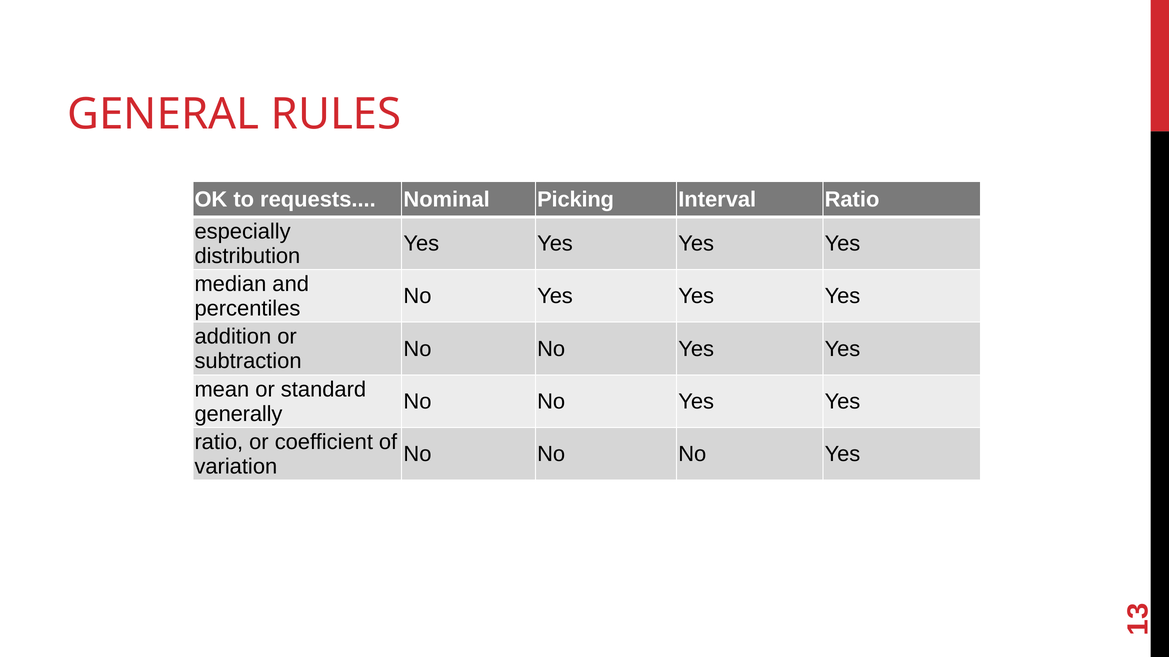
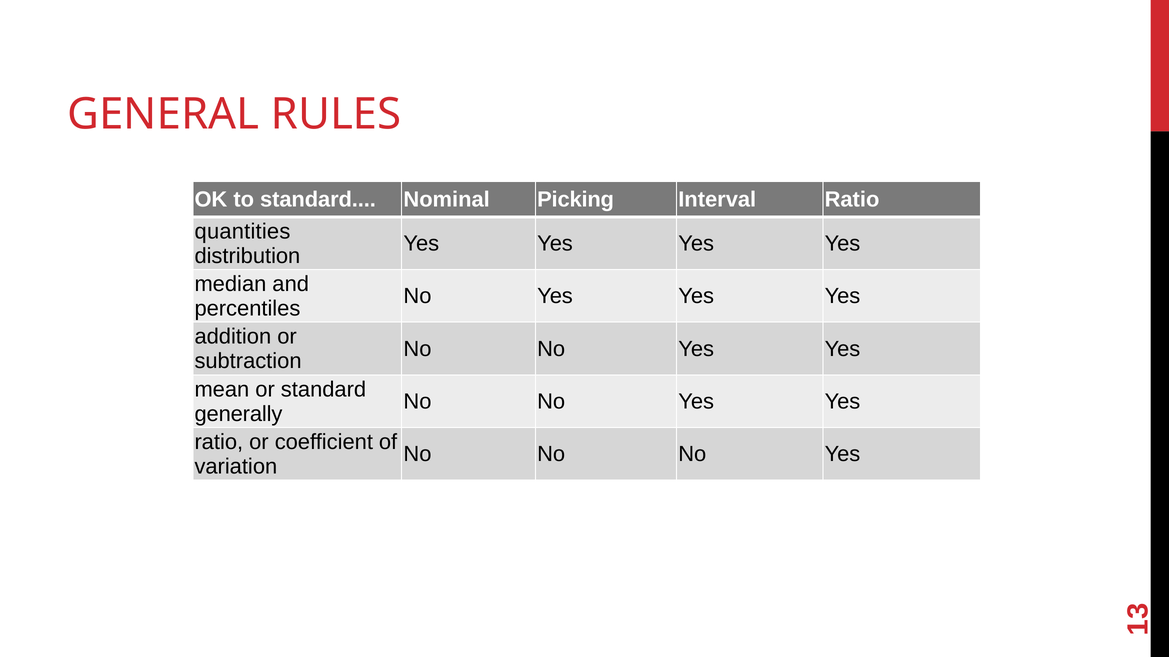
to requests: requests -> standard
especially: especially -> quantities
